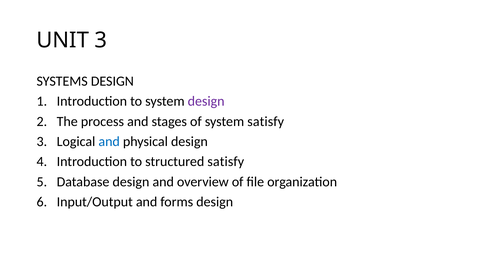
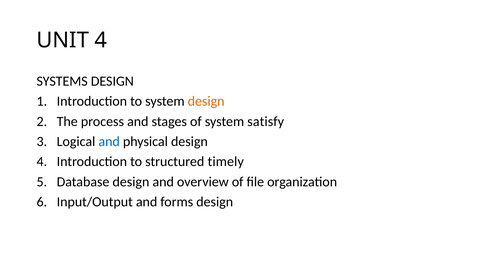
UNIT 3: 3 -> 4
design at (206, 101) colour: purple -> orange
structured satisfy: satisfy -> timely
